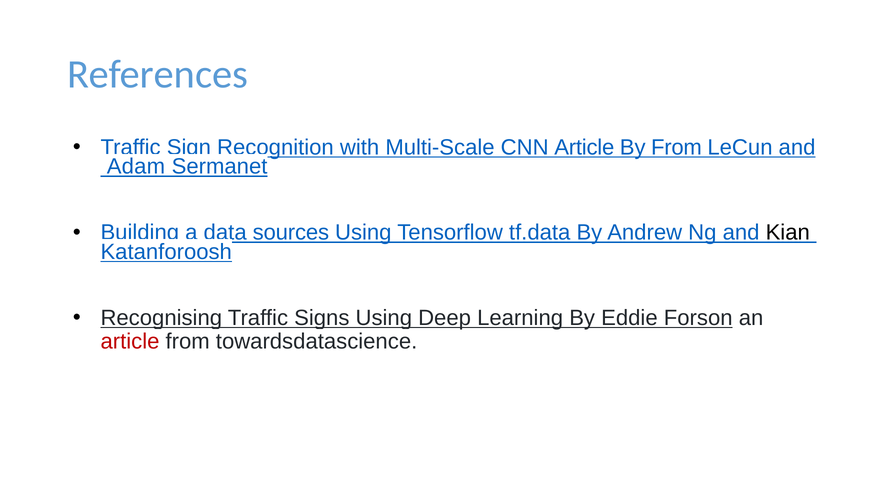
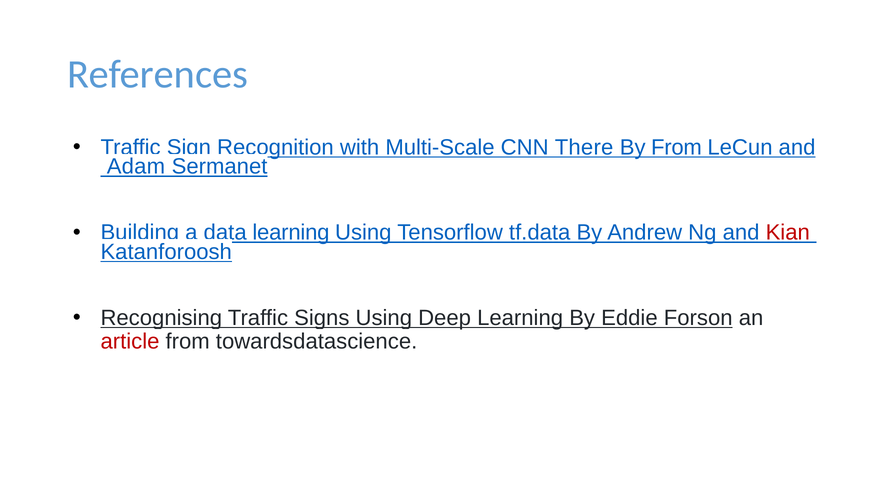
CNN Article: Article -> There
sources at (291, 233): sources -> learning
Kian colour: black -> red
